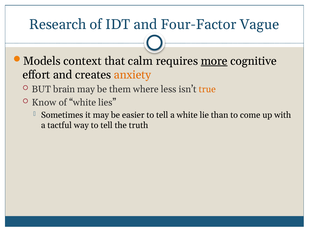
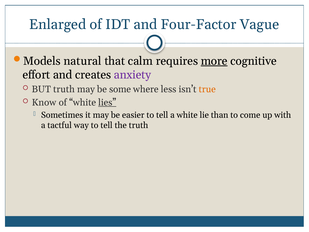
Research: Research -> Enlarged
context: context -> natural
anxiety colour: orange -> purple
BUT brain: brain -> truth
them: them -> some
lies underline: none -> present
